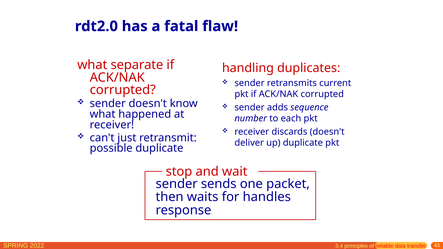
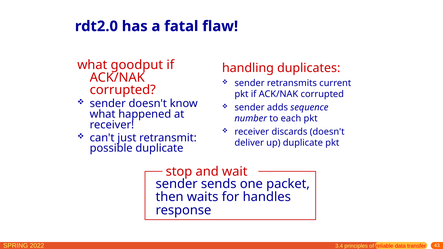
separate: separate -> goodput
